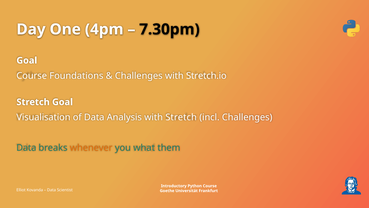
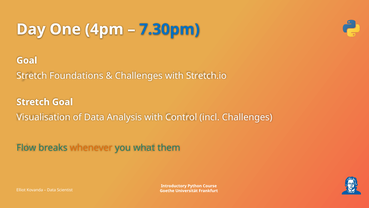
7.30pm colour: black -> blue
Course at (32, 76): Course -> Stretch
with Stretch: Stretch -> Control
Data at (26, 148): Data -> Flow
